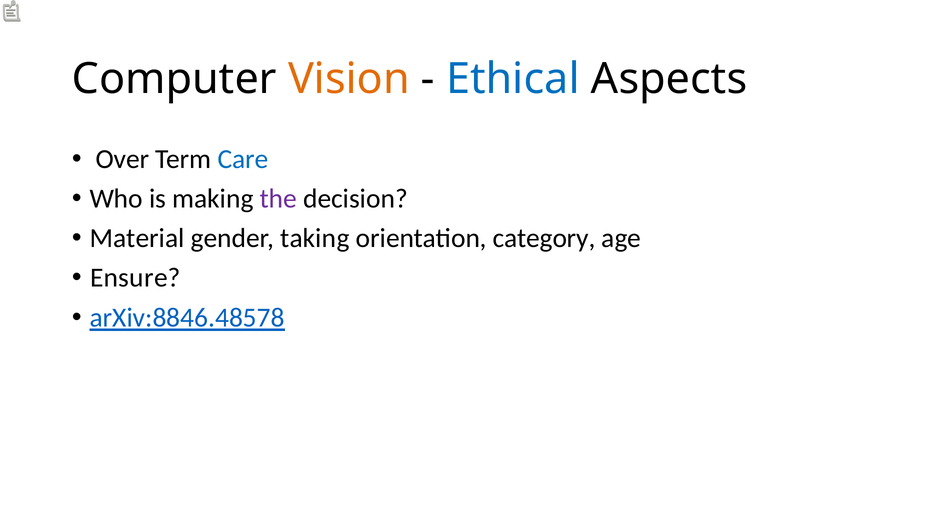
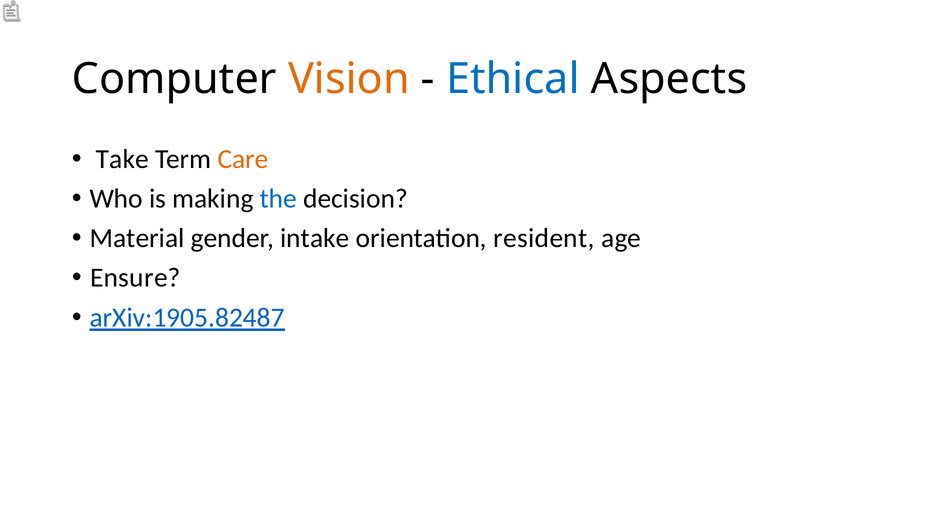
Over: Over -> Take
Care colour: blue -> orange
the colour: purple -> blue
taking: taking -> intake
category: category -> resident
arXiv:8846.48578: arXiv:8846.48578 -> arXiv:1905.82487
